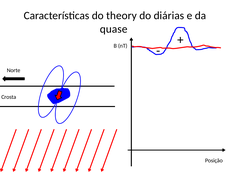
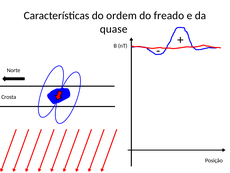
theory: theory -> ordem
diárias: diárias -> freado
